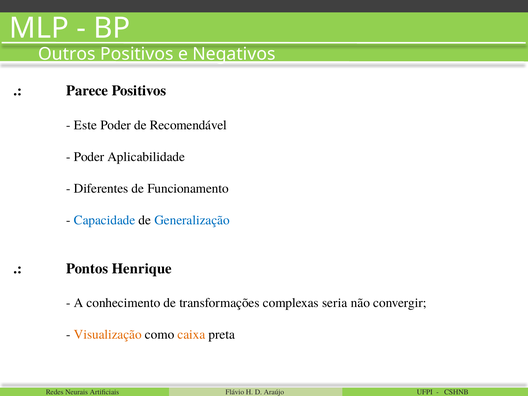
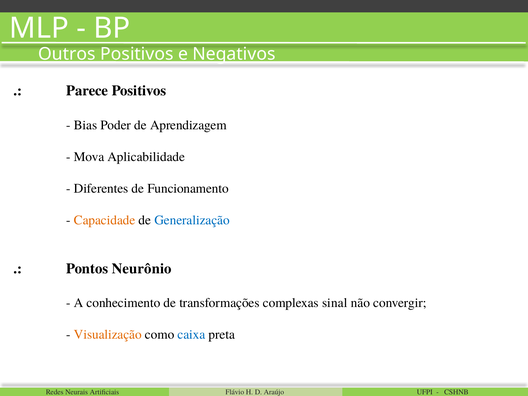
Este: Este -> Bias
Recomendável: Recomendável -> Aprendizagem
Poder at (89, 157): Poder -> Mova
Capacidade colour: blue -> orange
Henrique: Henrique -> Neurônio
seria: seria -> sinal
caixa colour: orange -> blue
